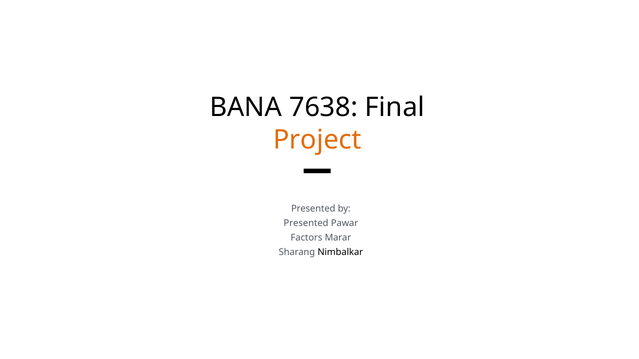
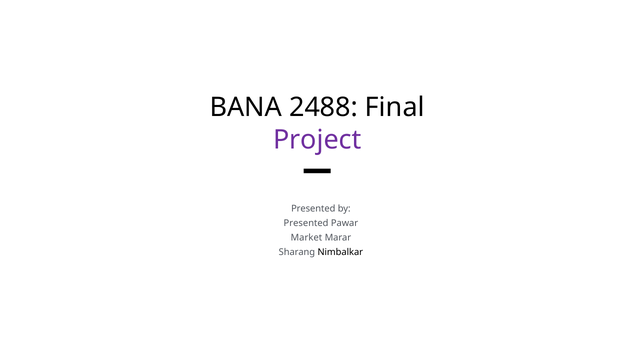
7638: 7638 -> 2488
Project colour: orange -> purple
Factors: Factors -> Market
